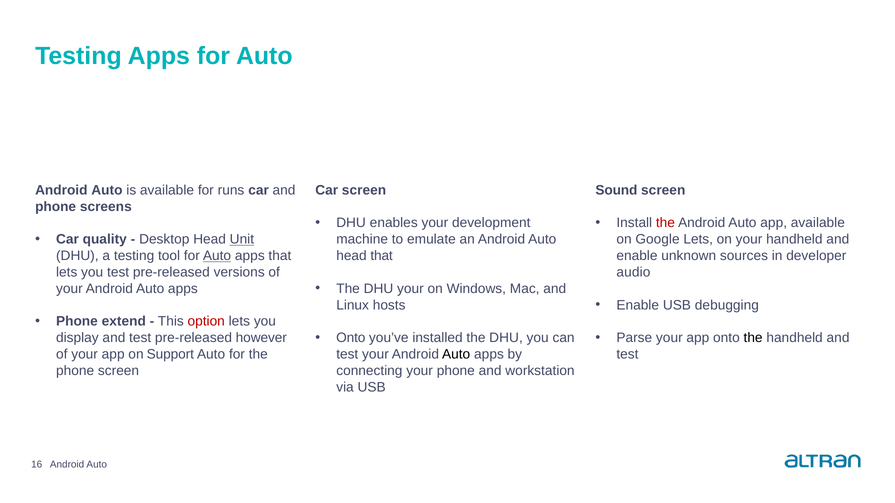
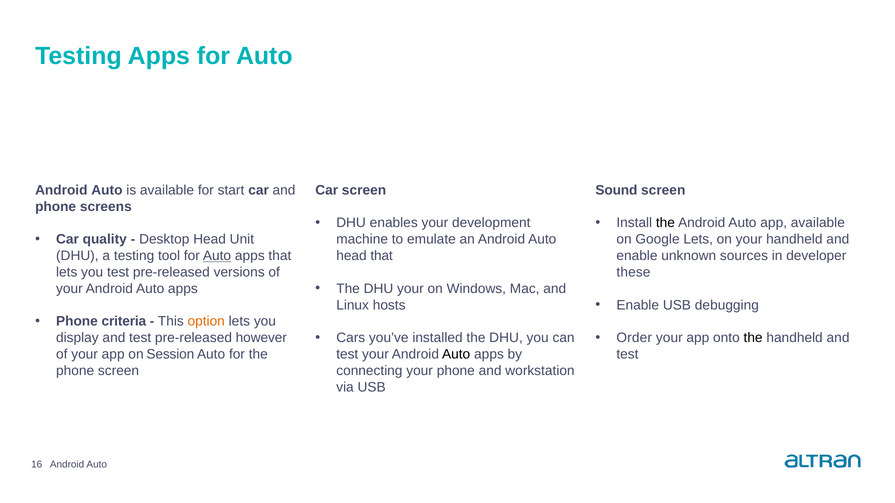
runs: runs -> start
the at (665, 223) colour: red -> black
Unit underline: present -> none
audio: audio -> these
extend: extend -> criteria
option colour: red -> orange
Onto at (351, 338): Onto -> Cars
Parse: Parse -> Order
Support: Support -> Session
